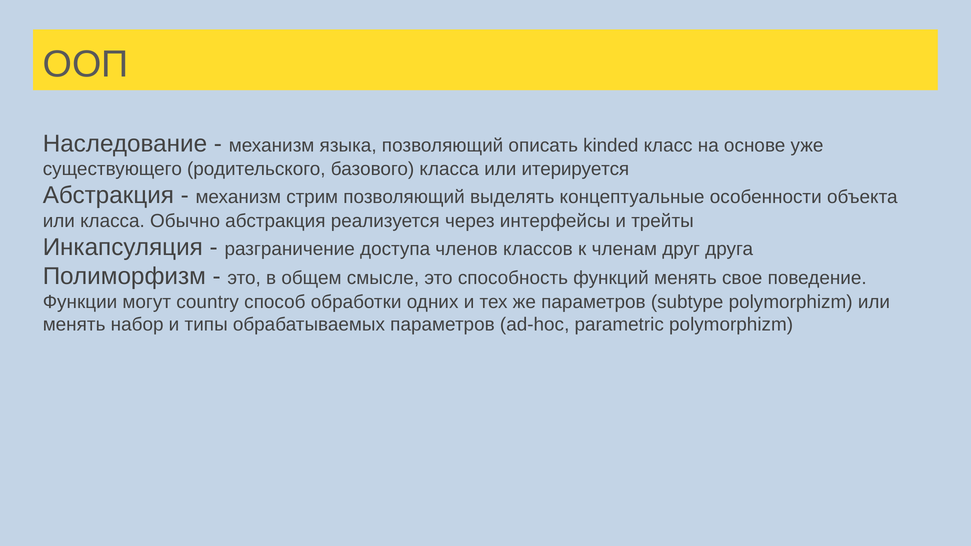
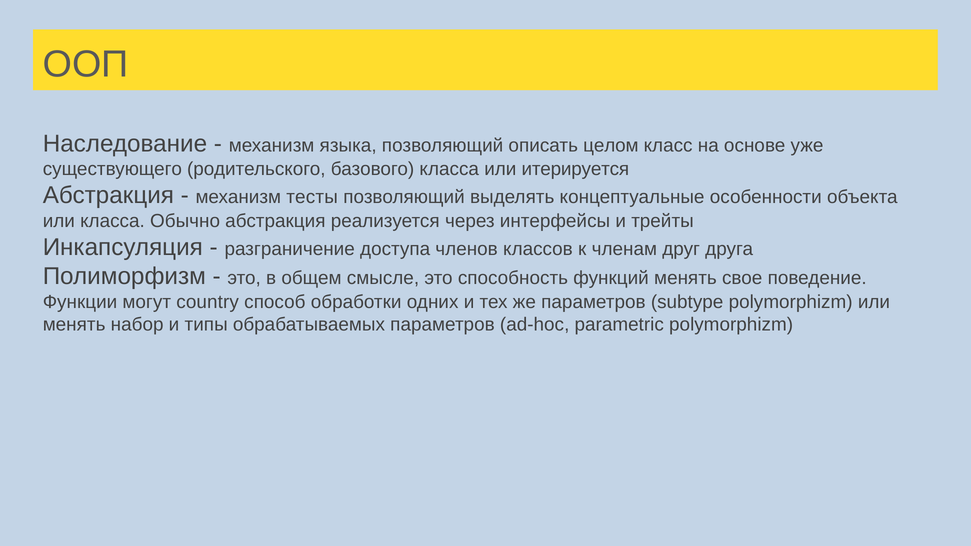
kinded: kinded -> целом
стрим: стрим -> тесты
